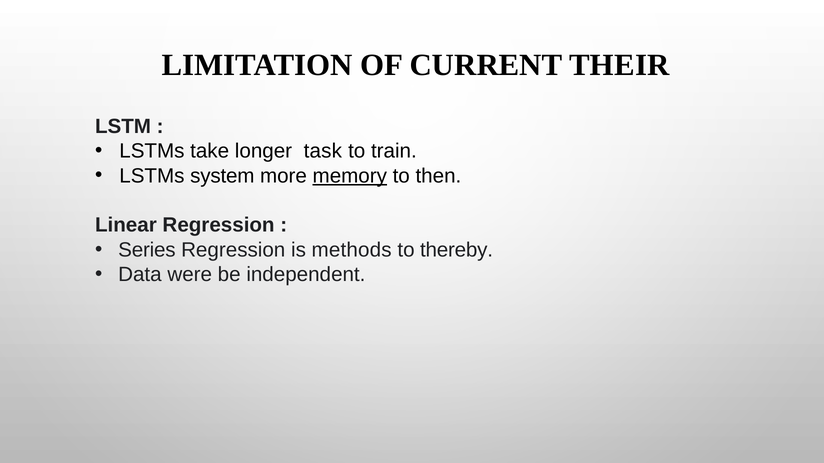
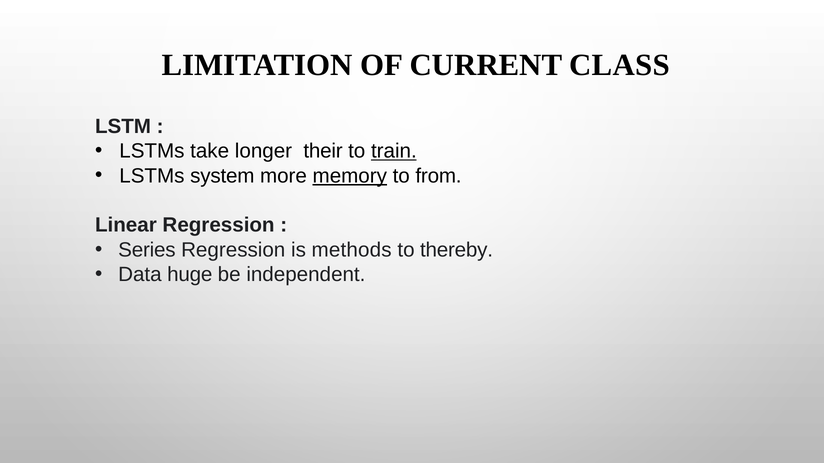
THEIR: THEIR -> CLASS
task: task -> their
train underline: none -> present
then: then -> from
were: were -> huge
